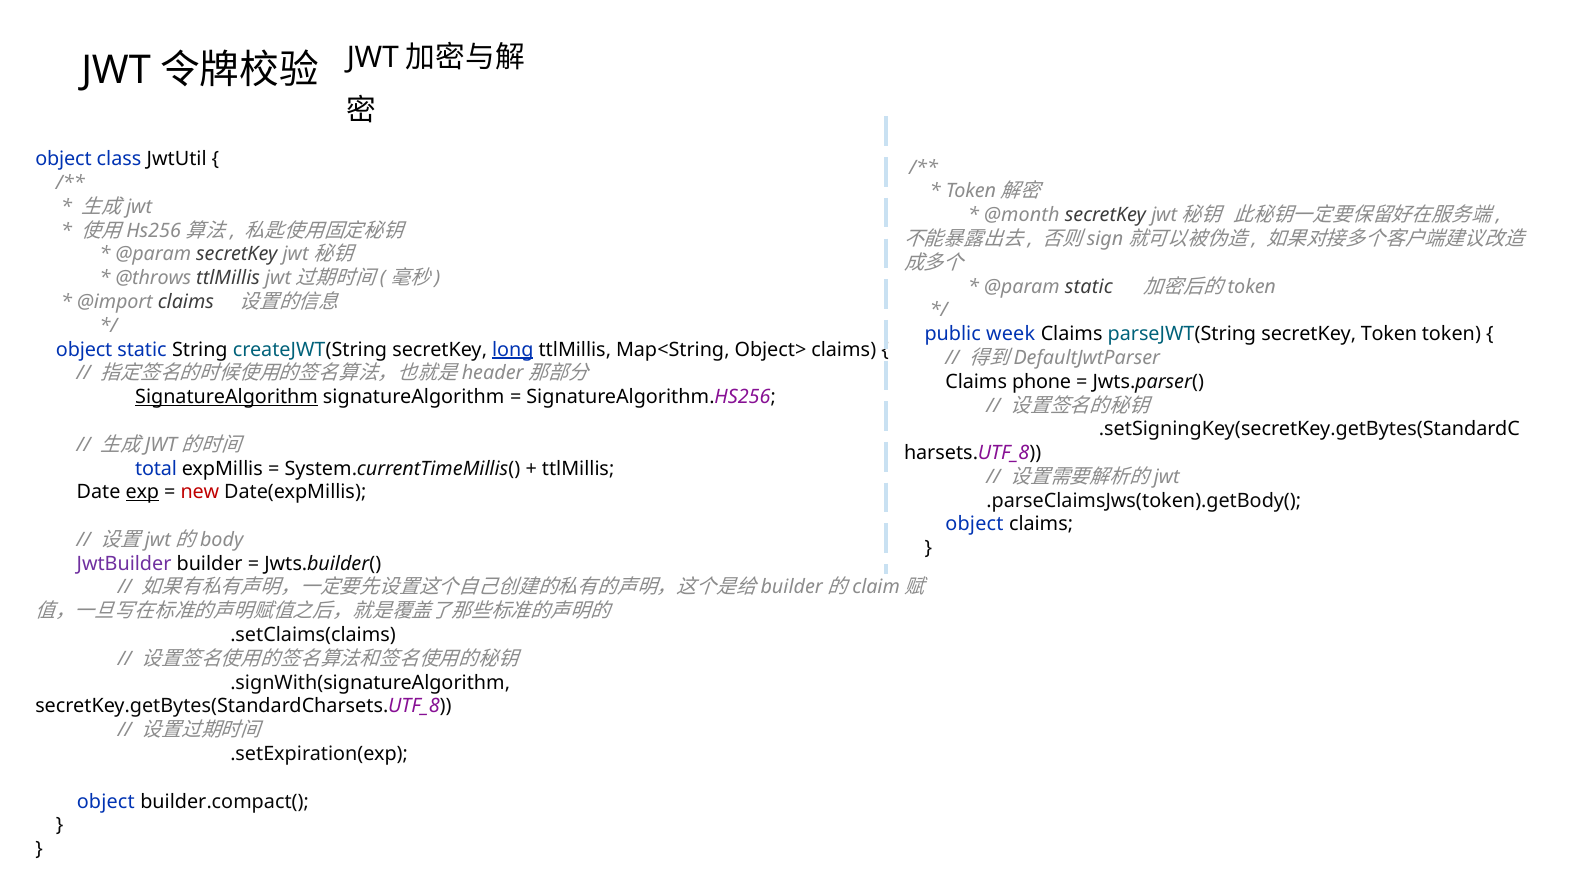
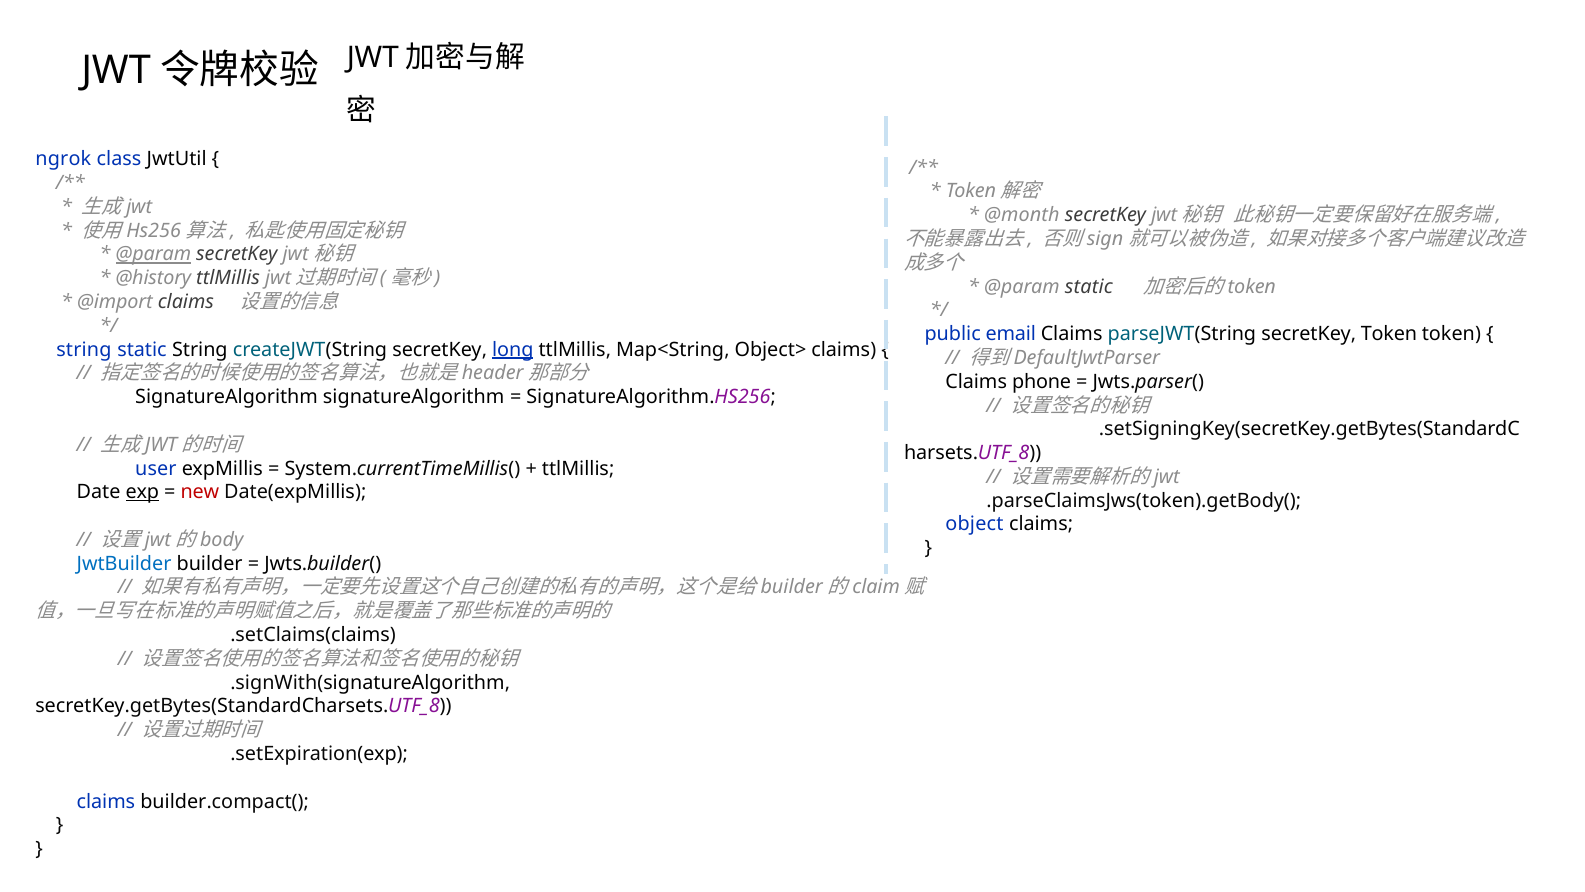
object at (64, 159): object -> ngrok
@param at (153, 254) underline: none -> present
@throws: @throws -> @history
week: week -> email
object at (84, 349): object -> string
SignatureAlgorithm at (227, 397) underline: present -> none
total: total -> user
JwtBuilder colour: purple -> blue
object at (106, 801): object -> claims
